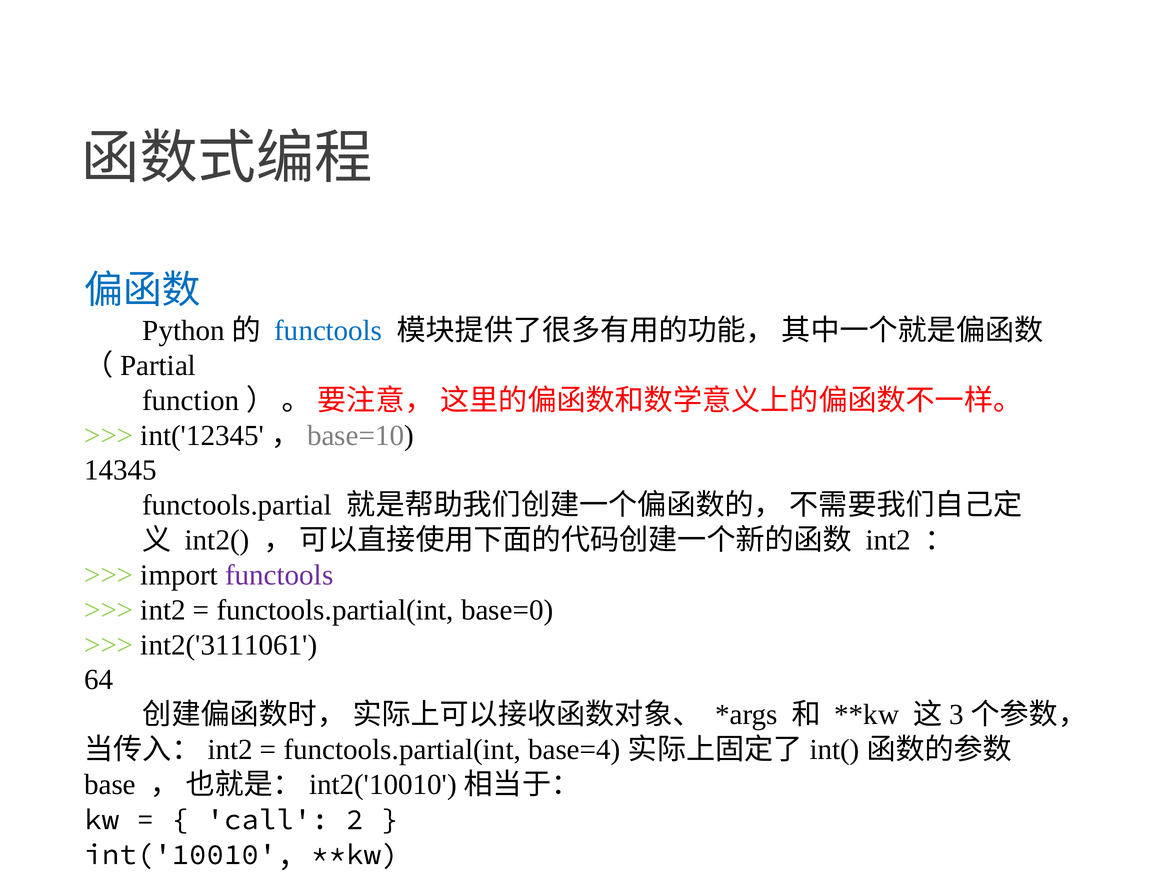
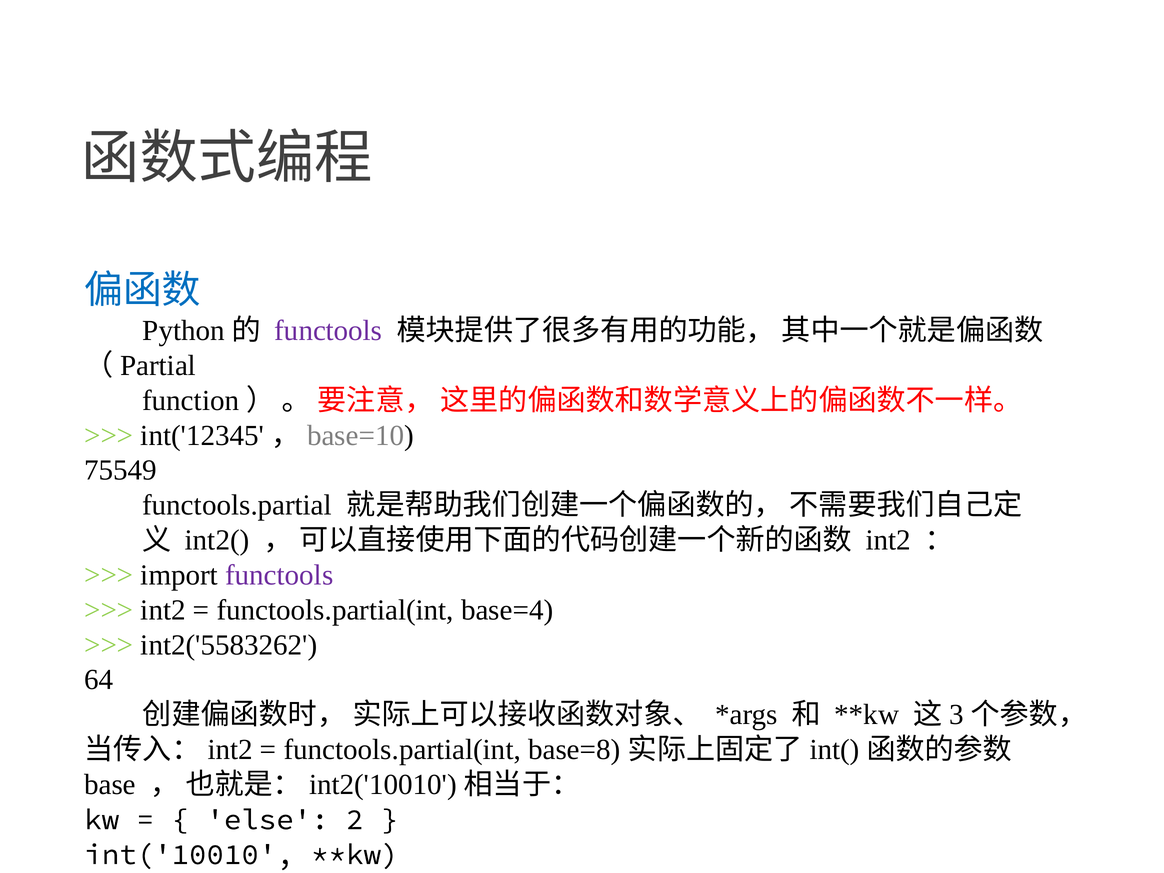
functools at (328, 331) colour: blue -> purple
14345: 14345 -> 75549
base=0: base=0 -> base=4
int2('3111061: int2('3111061 -> int2('5583262
base=4: base=4 -> base=8
call: call -> else
